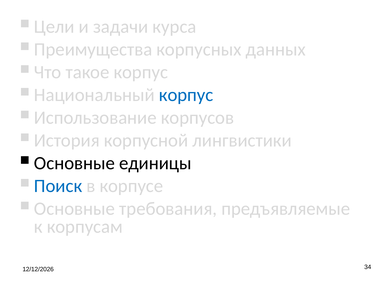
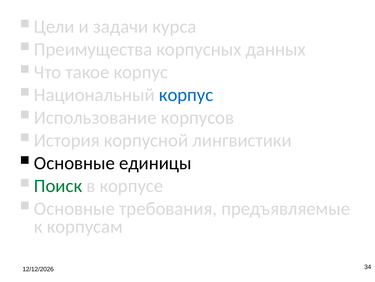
Поиск colour: blue -> green
